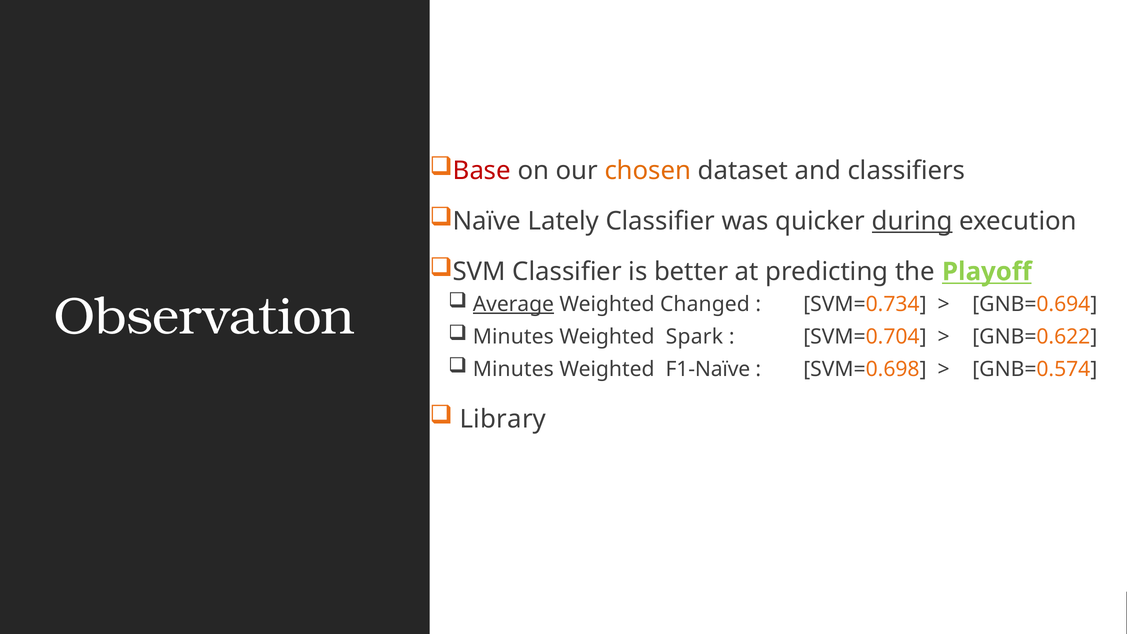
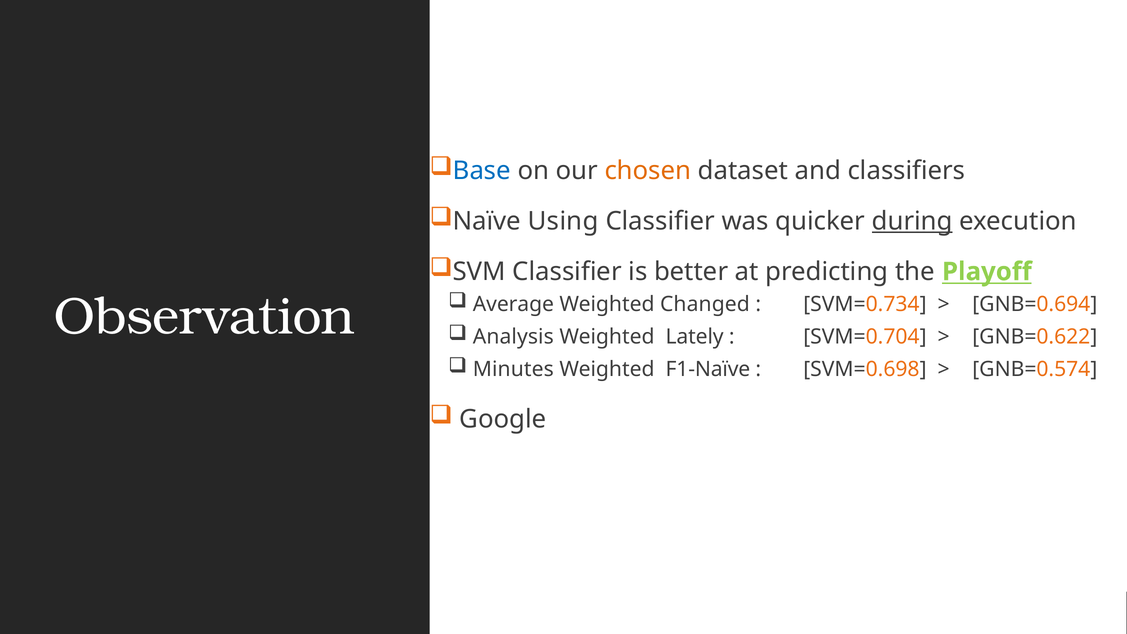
Base colour: red -> blue
Lately: Lately -> Using
Average underline: present -> none
Minutes at (513, 337): Minutes -> Analysis
Spark: Spark -> Lately
Library: Library -> Google
